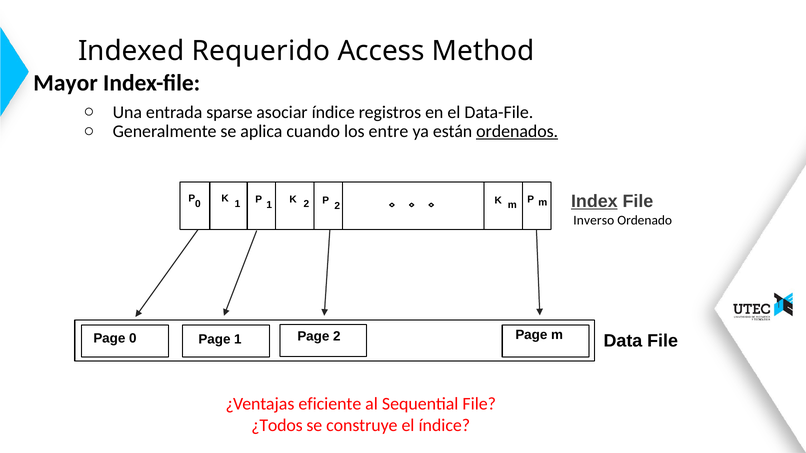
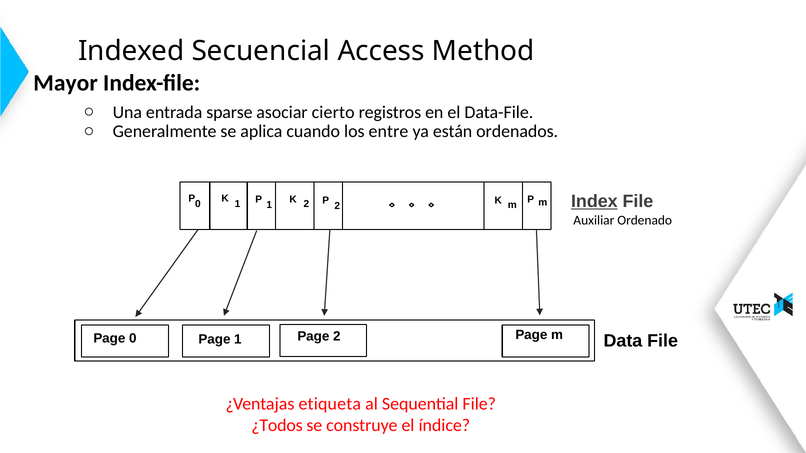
Requerido: Requerido -> Secuencial
asociar índice: índice -> cierto
ordenados underline: present -> none
Inverso: Inverso -> Auxiliar
eficiente: eficiente -> etiqueta
